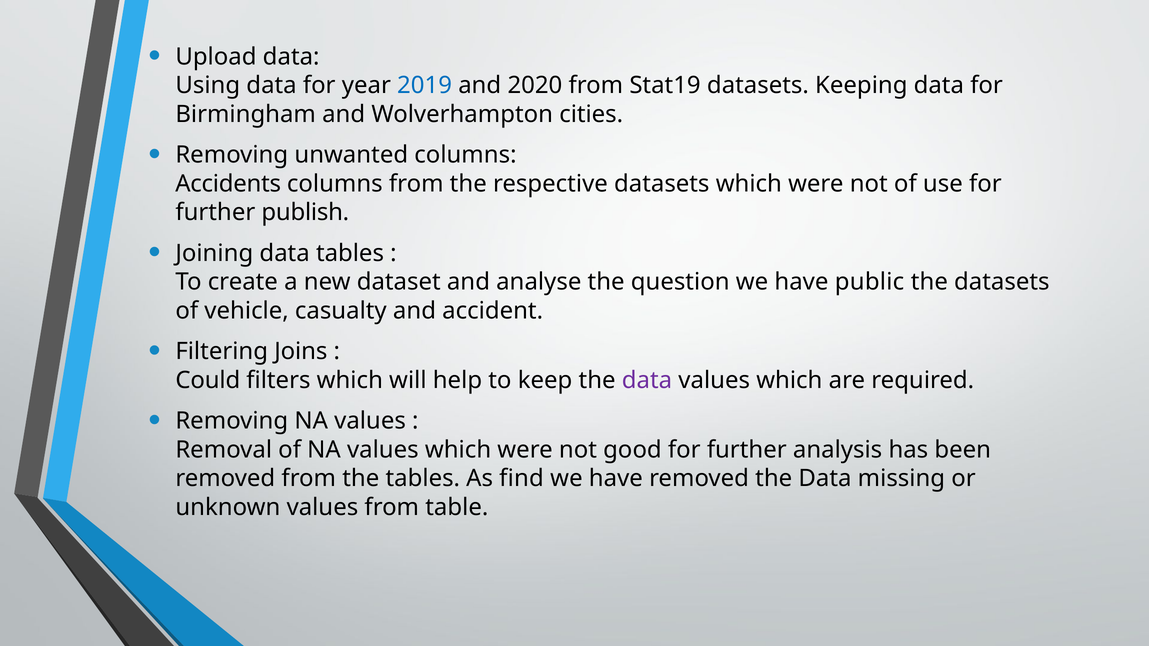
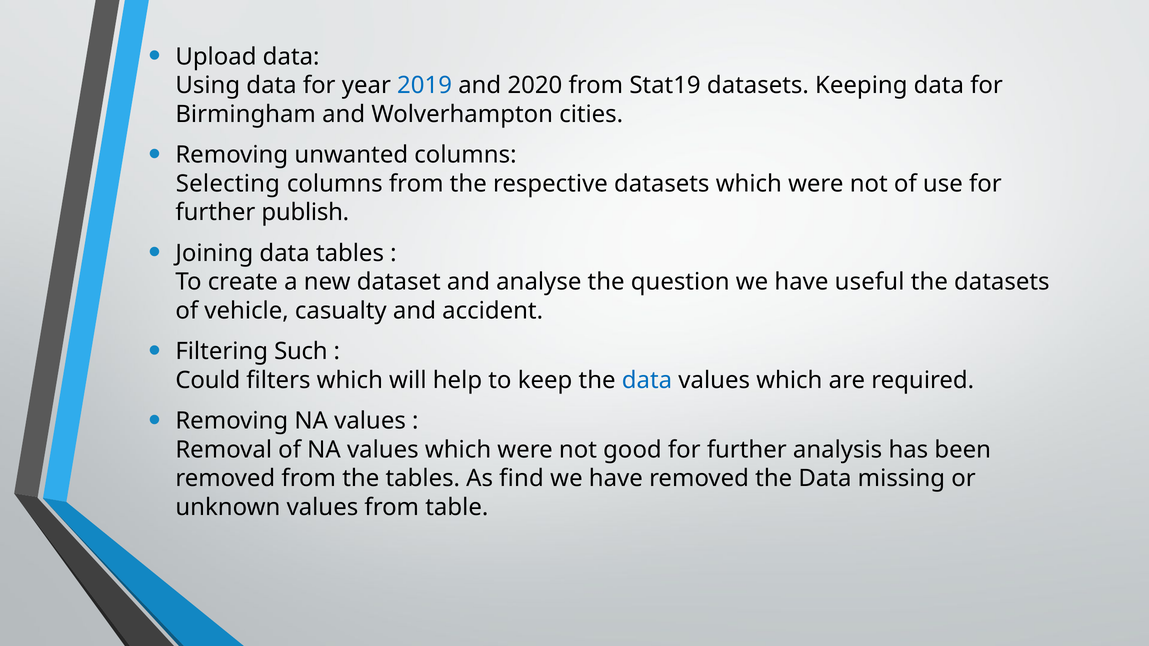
Accidents: Accidents -> Selecting
public: public -> useful
Joins: Joins -> Such
data at (647, 380) colour: purple -> blue
